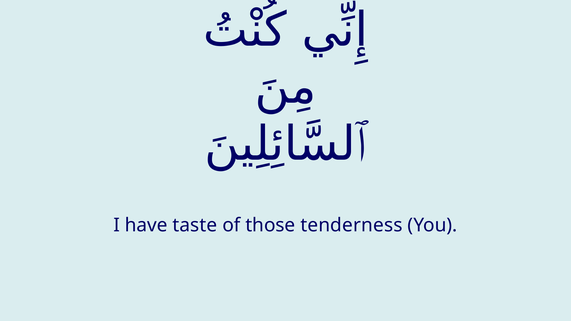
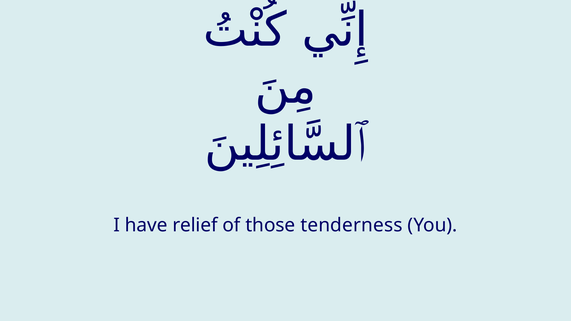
taste: taste -> relief
